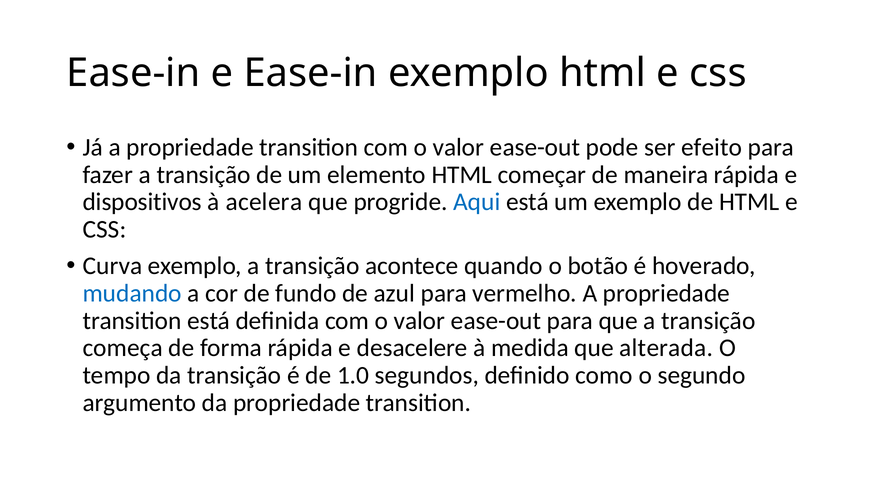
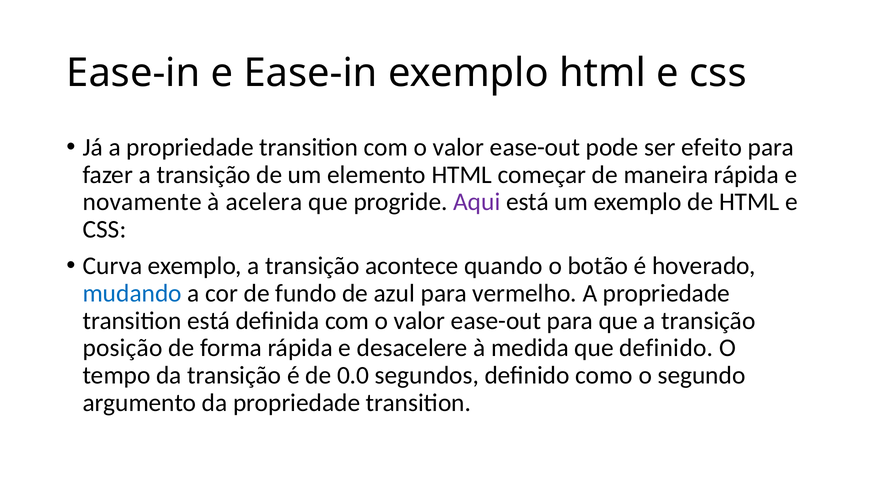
dispositivos: dispositivos -> novamente
Aqui colour: blue -> purple
começa: começa -> posição
que alterada: alterada -> definido
1.0: 1.0 -> 0.0
